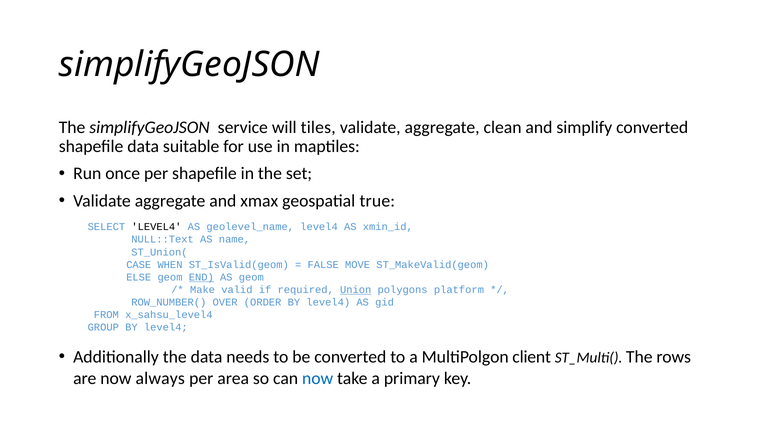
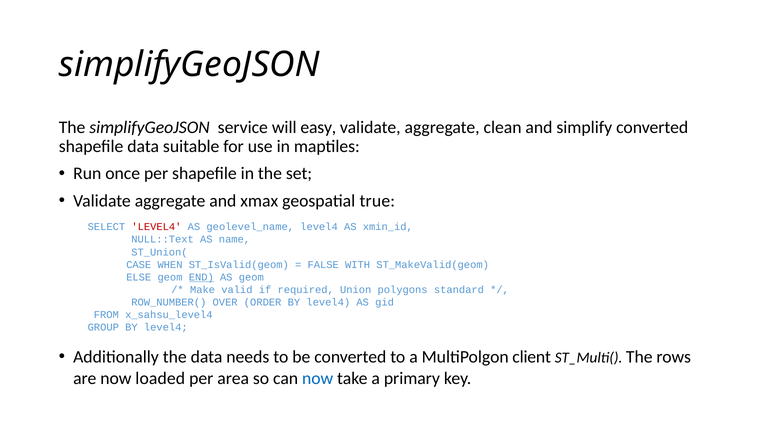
tiles: tiles -> easy
LEVEL4 at (156, 227) colour: black -> red
MOVE: MOVE -> WITH
Union underline: present -> none
platform: platform -> standard
always: always -> loaded
